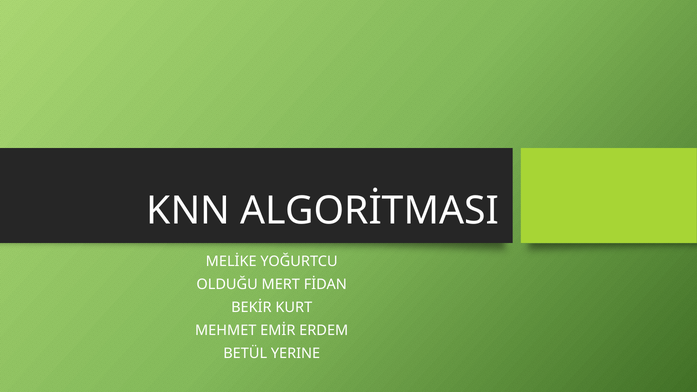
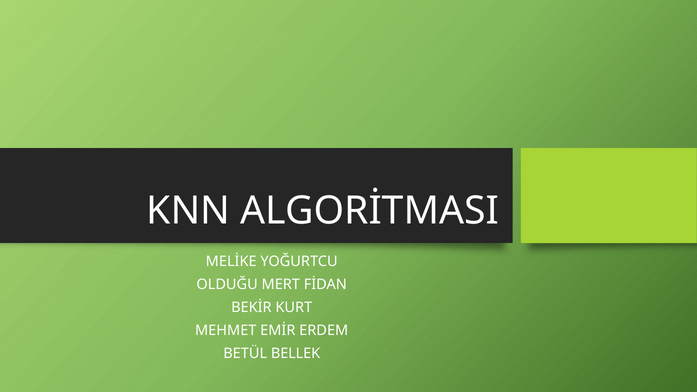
YERINE: YERINE -> BELLEK
